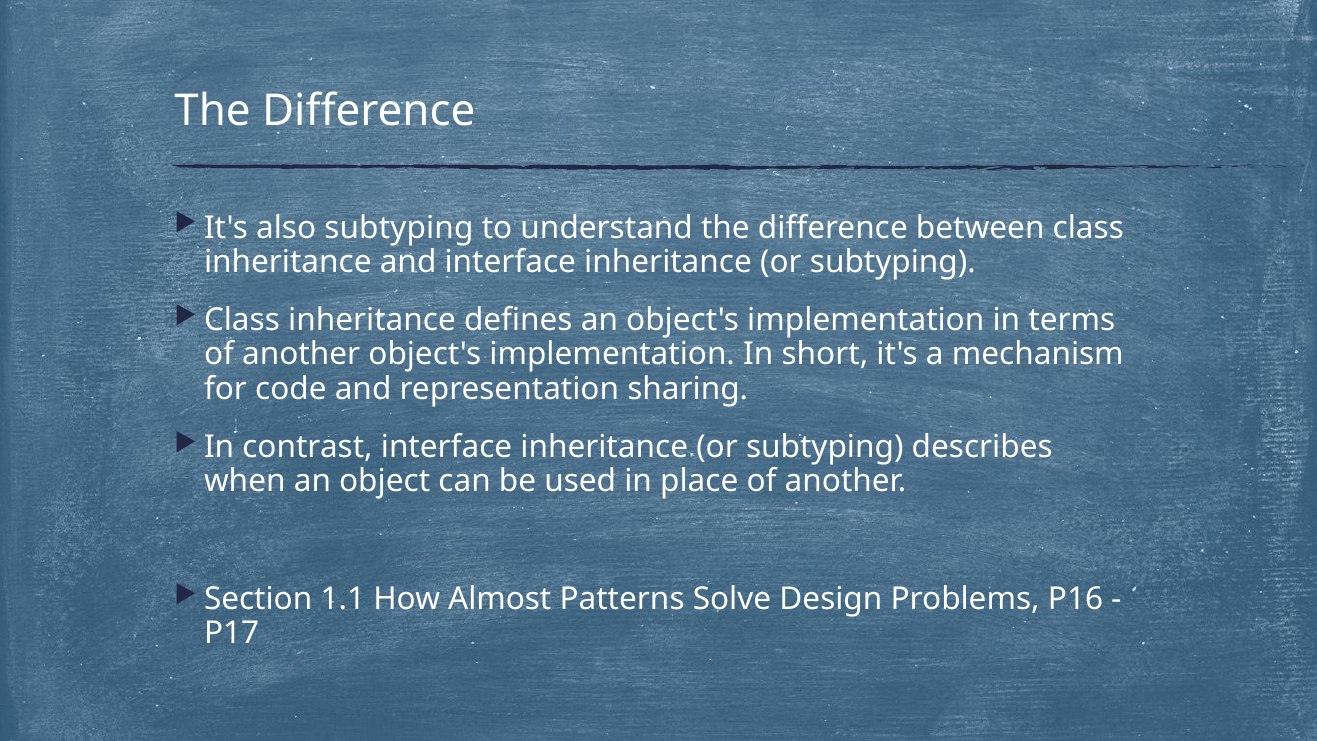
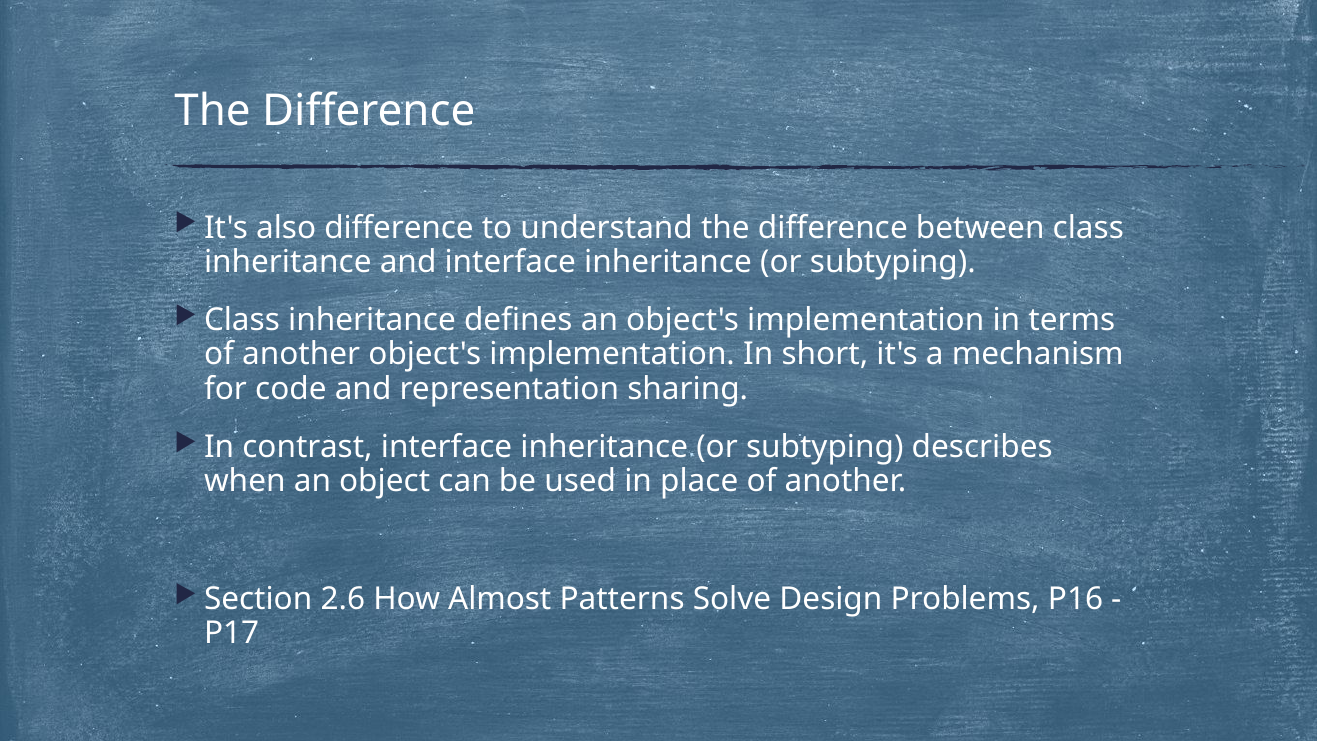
also subtyping: subtyping -> difference
1.1: 1.1 -> 2.6
